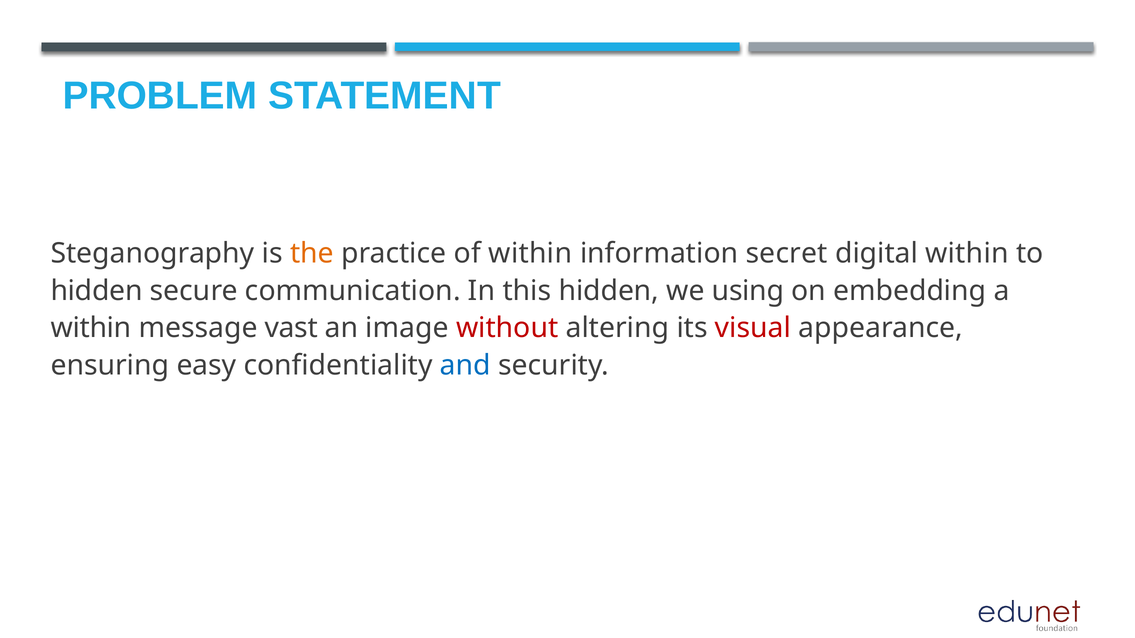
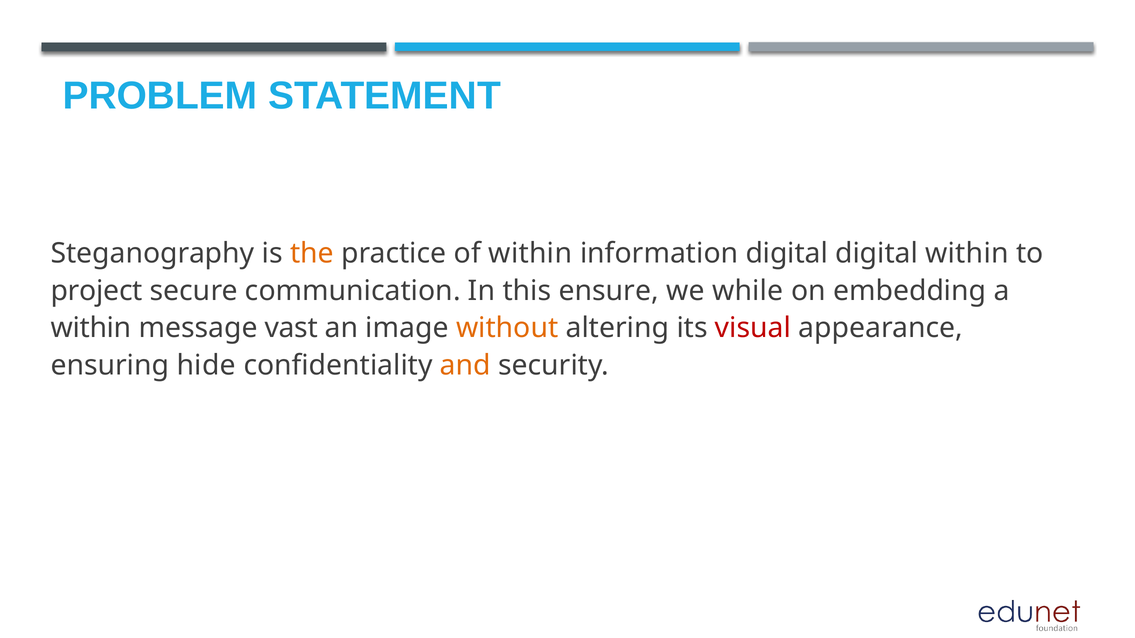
information secret: secret -> digital
hidden at (97, 291): hidden -> project
this hidden: hidden -> ensure
using: using -> while
without colour: red -> orange
easy: easy -> hide
and colour: blue -> orange
